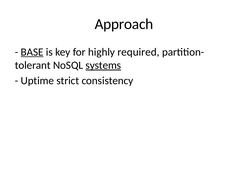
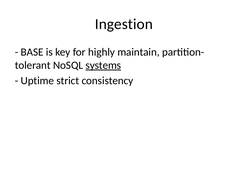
Approach: Approach -> Ingestion
BASE underline: present -> none
required: required -> maintain
